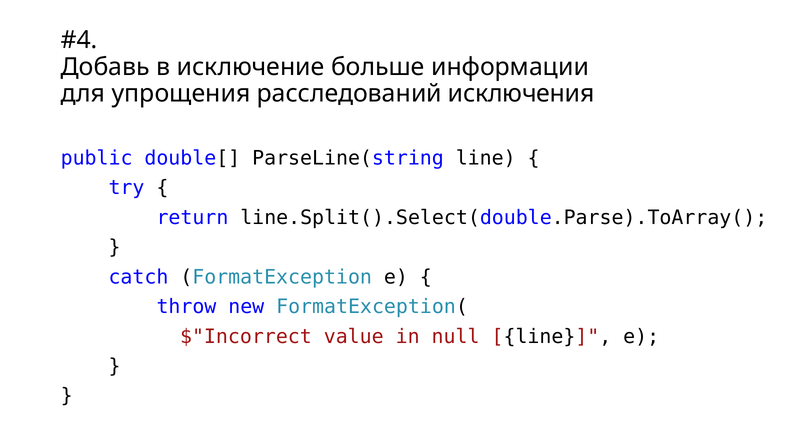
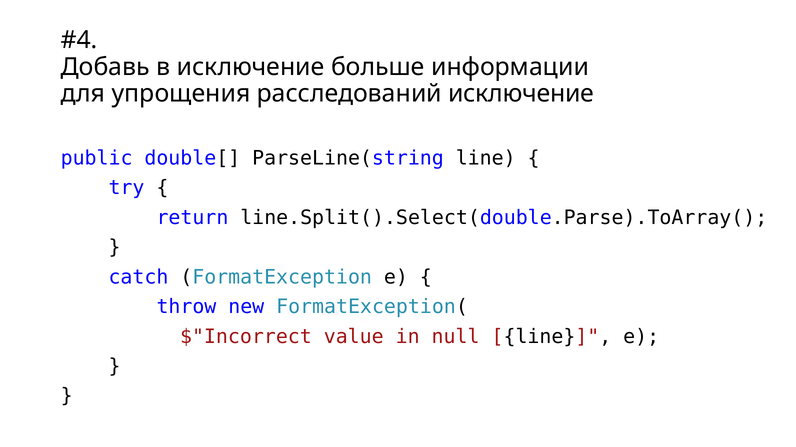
расследований исключения: исключения -> исключение
